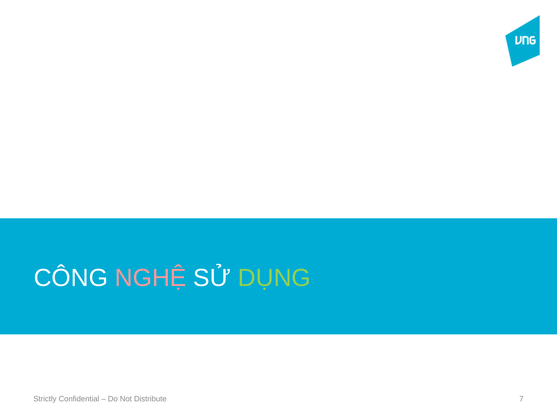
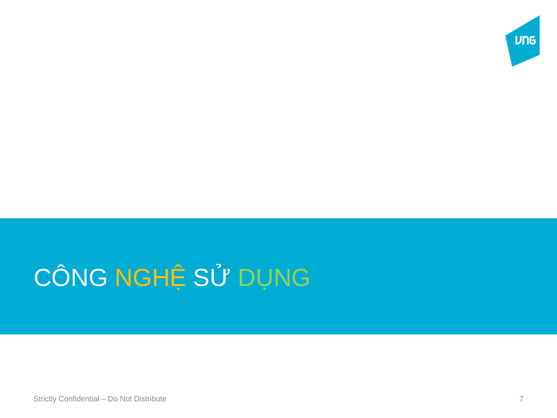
NGHỆ colour: pink -> yellow
